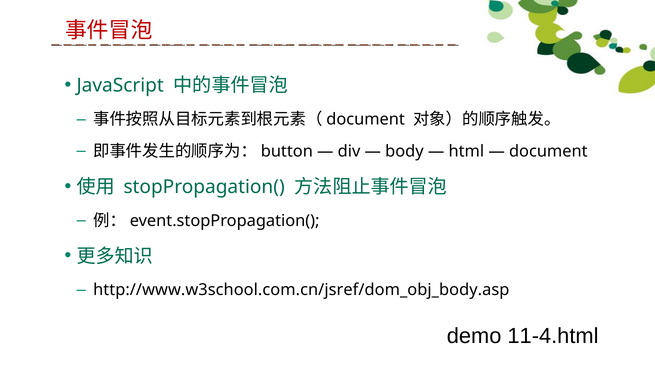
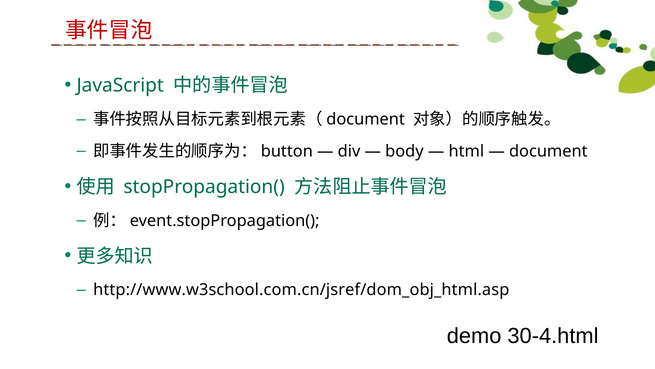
http://www.w3school.com.cn/jsref/dom_obj_body.asp: http://www.w3school.com.cn/jsref/dom_obj_body.asp -> http://www.w3school.com.cn/jsref/dom_obj_html.asp
11-4.html: 11-4.html -> 30-4.html
